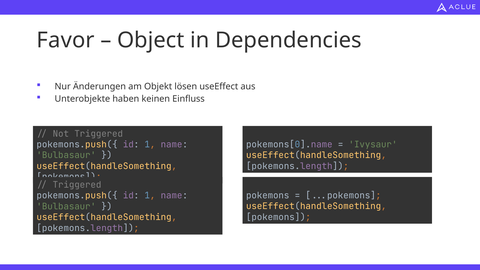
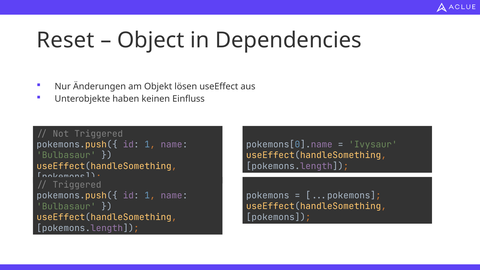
Favor: Favor -> Reset
